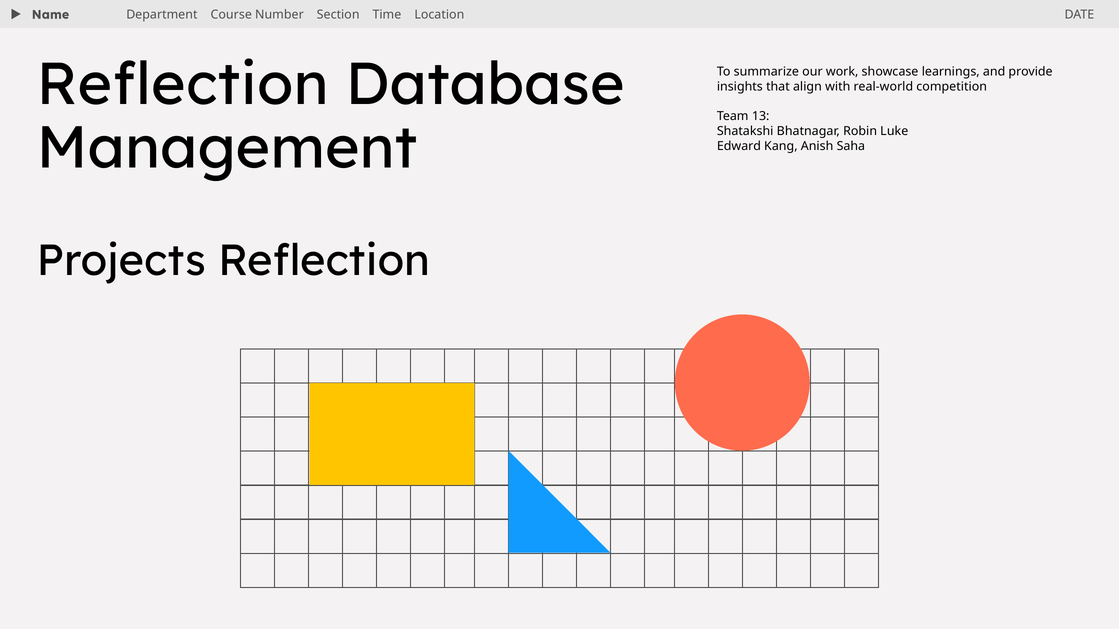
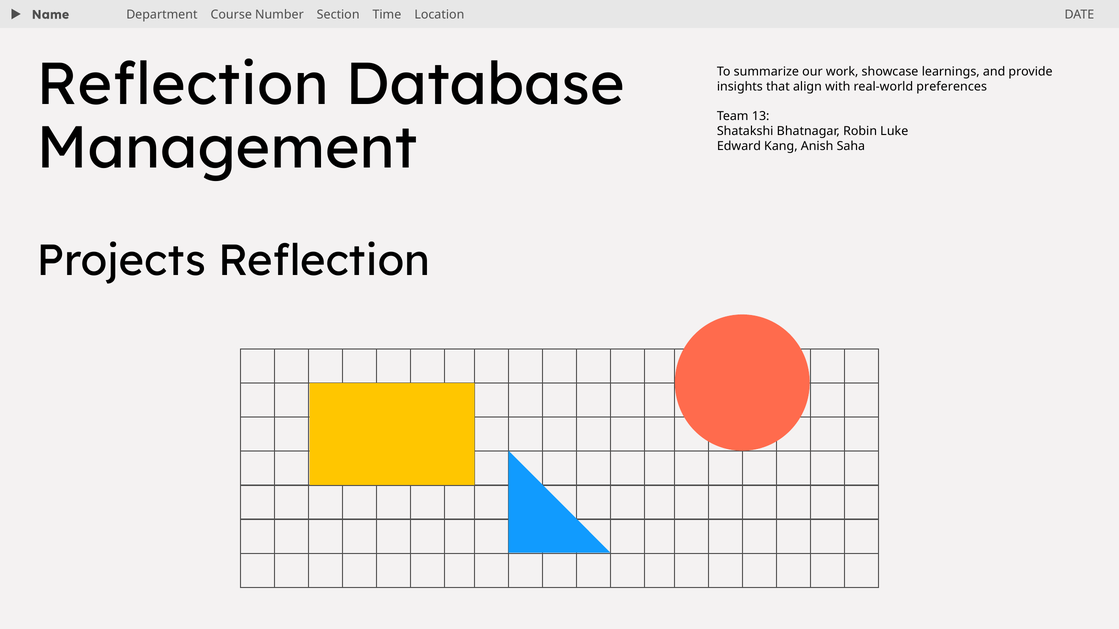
competition: competition -> preferences
